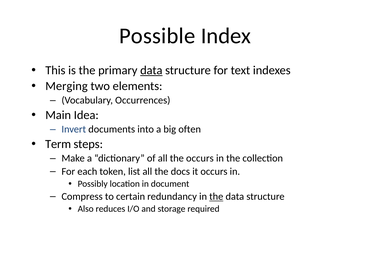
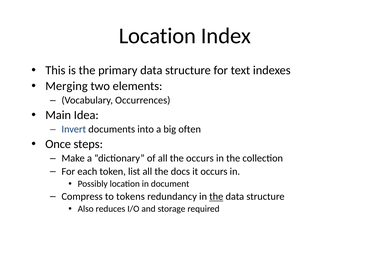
Possible at (157, 36): Possible -> Location
data at (151, 70) underline: present -> none
Term: Term -> Once
certain: certain -> tokens
